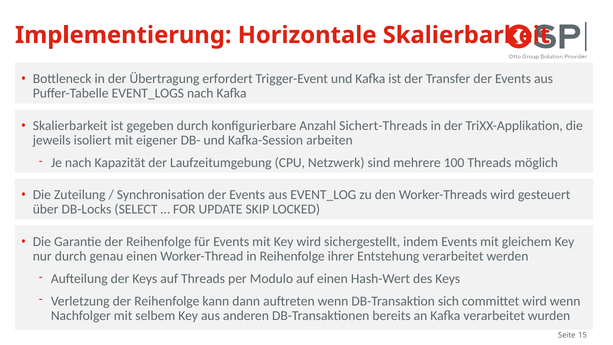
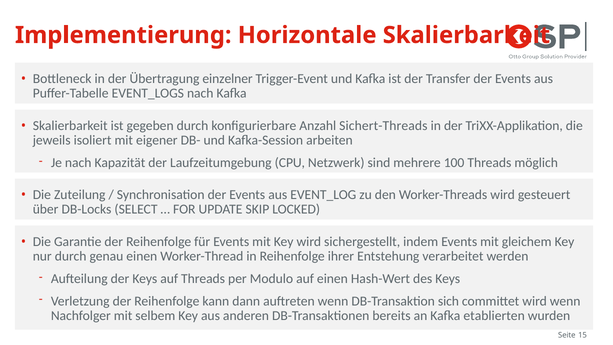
erfordert: erfordert -> einzelner
Kafka verarbeitet: verarbeitet -> etablierten
